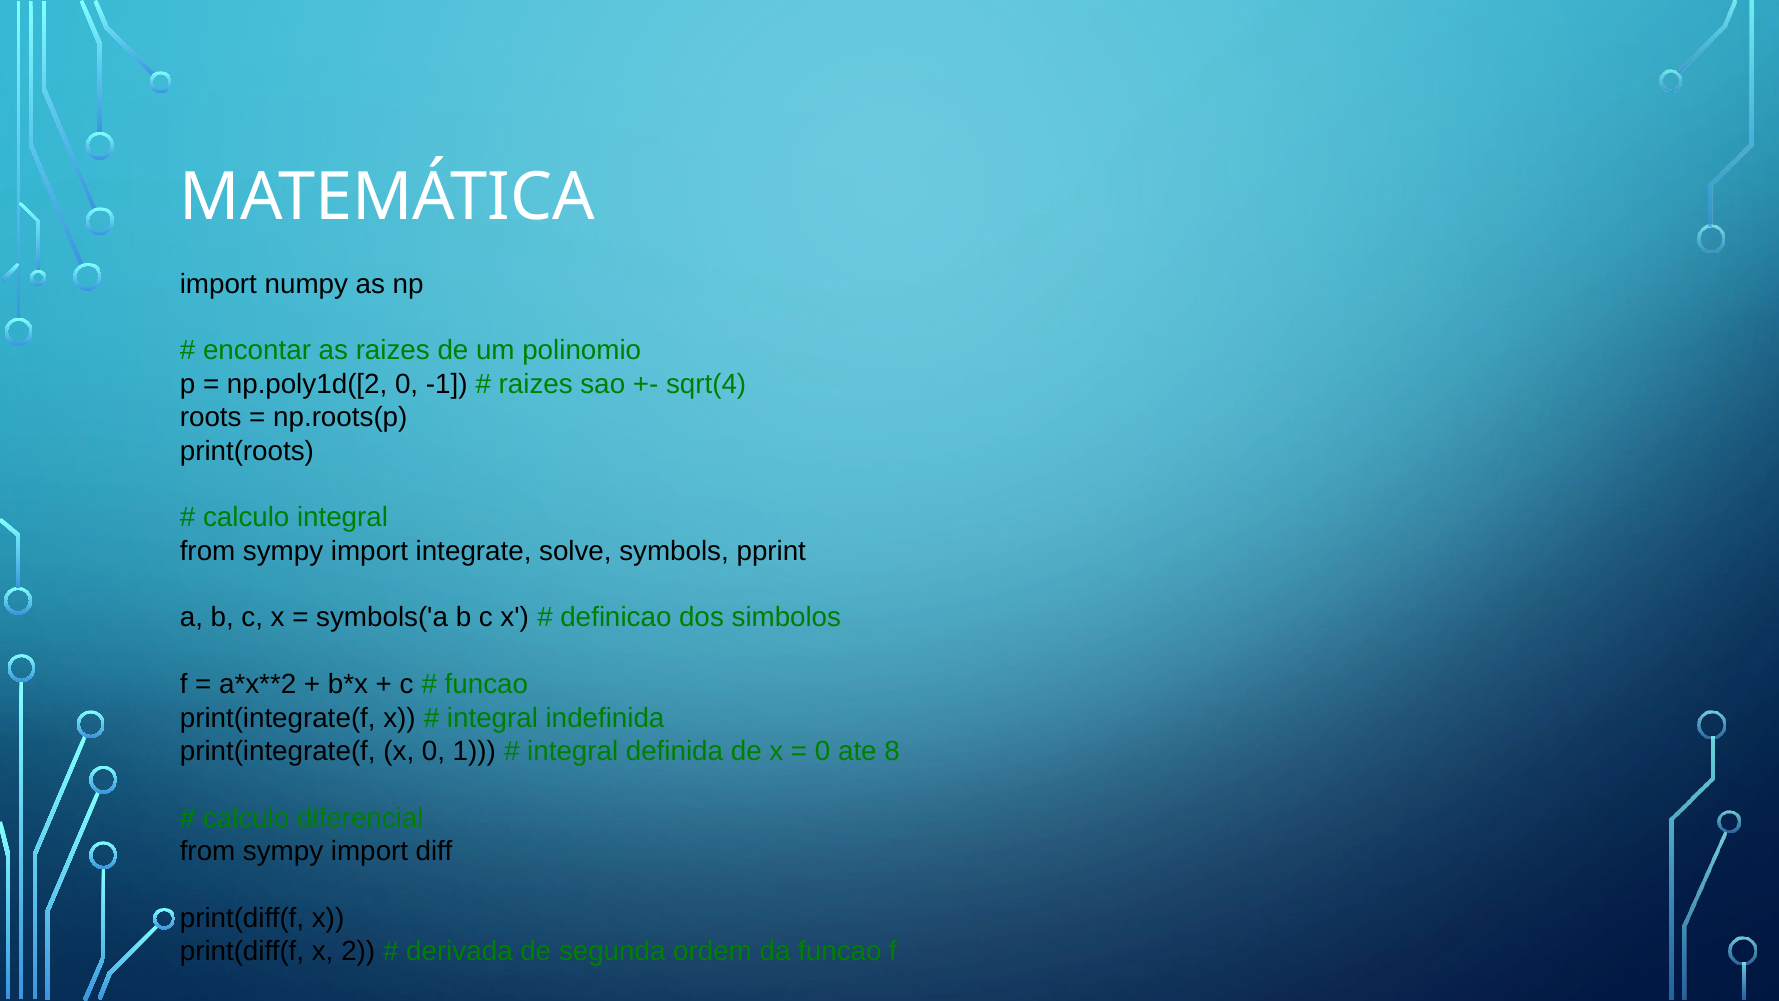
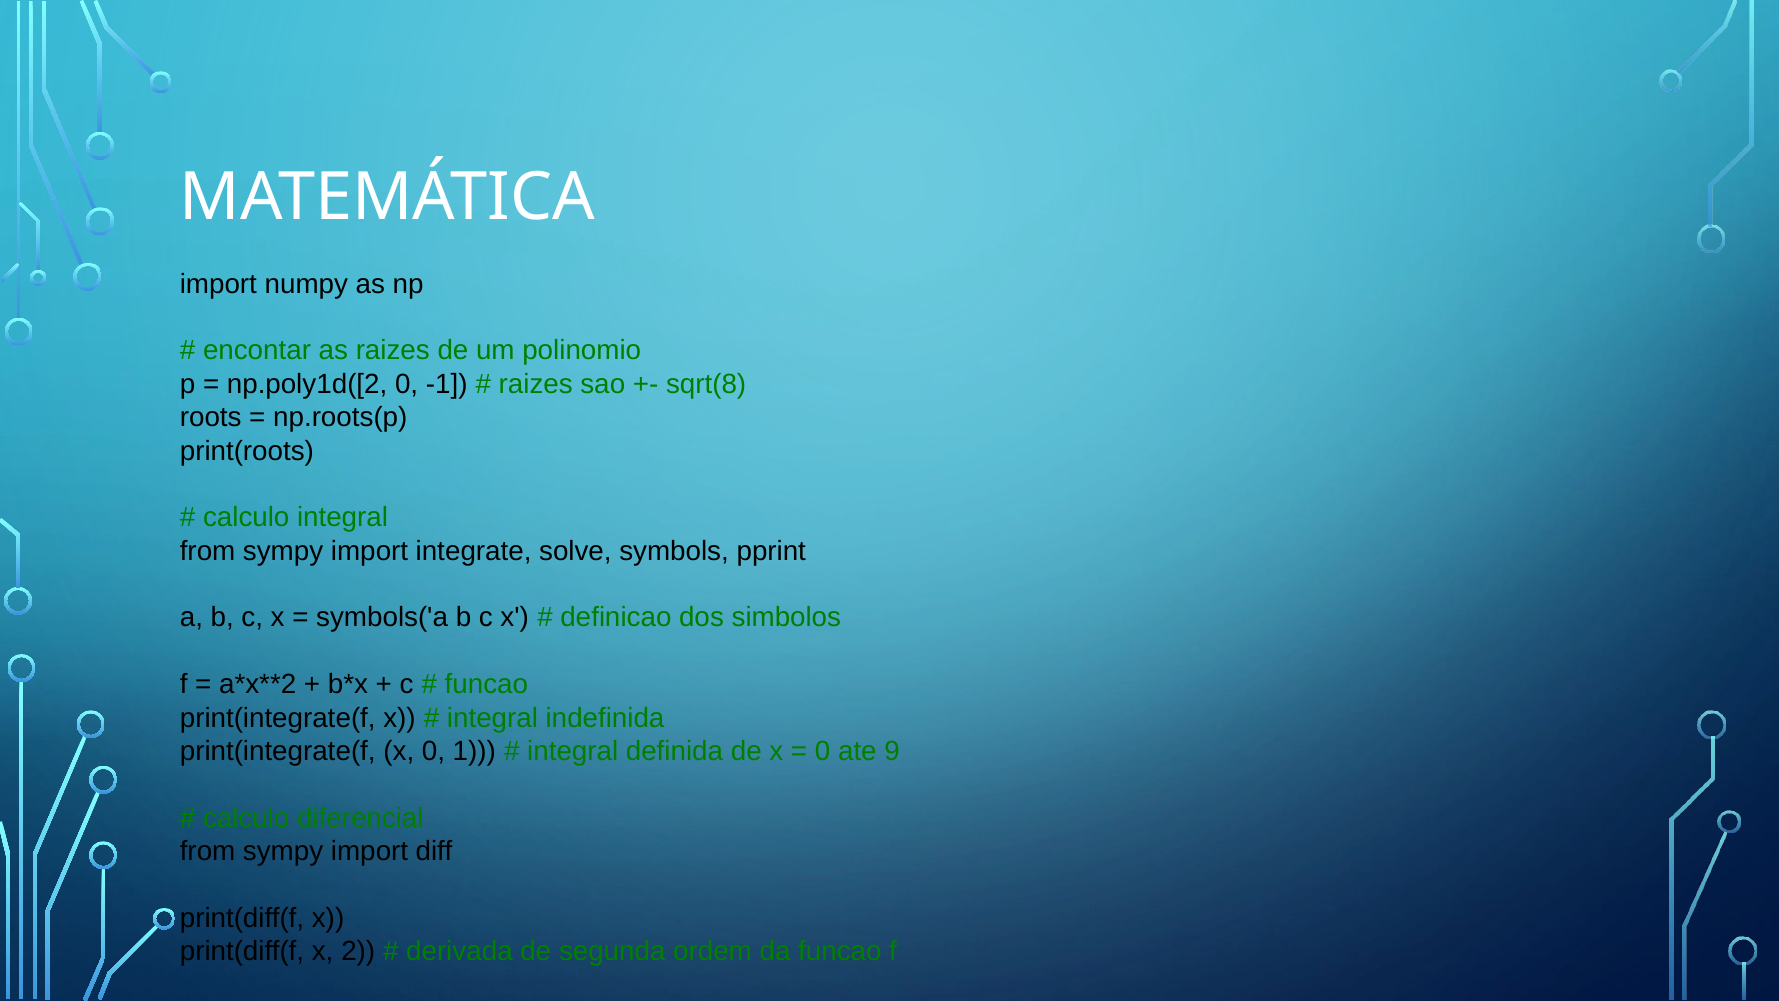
sqrt(4: sqrt(4 -> sqrt(8
8: 8 -> 9
